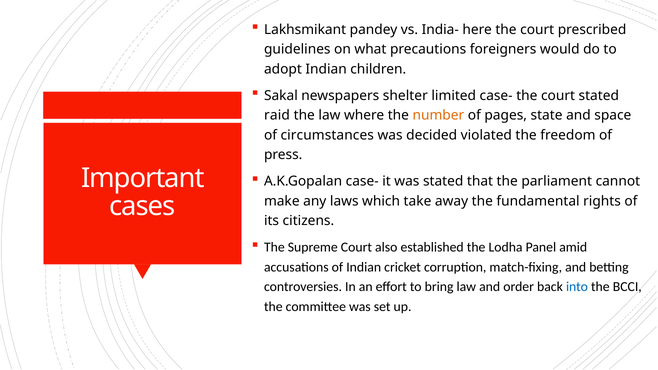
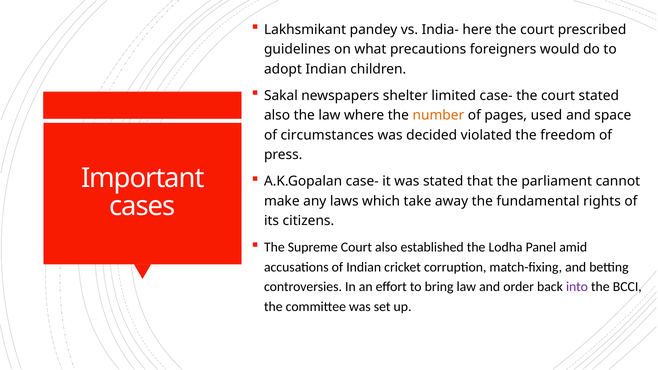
raid at (277, 115): raid -> also
state: state -> used
into colour: blue -> purple
